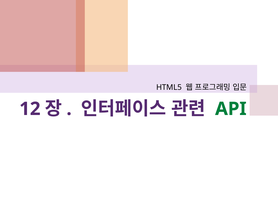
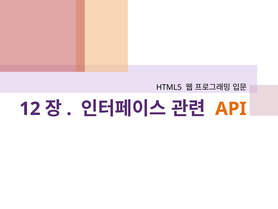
API colour: green -> orange
